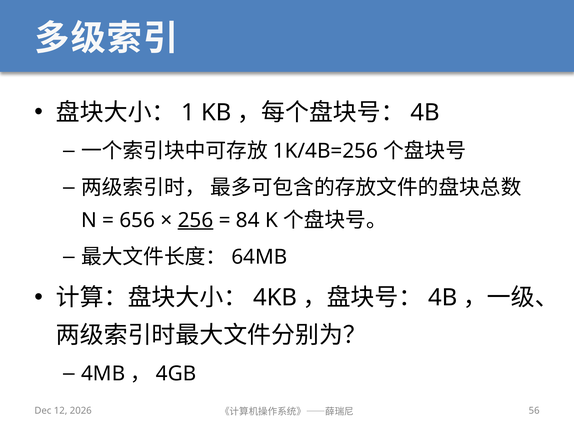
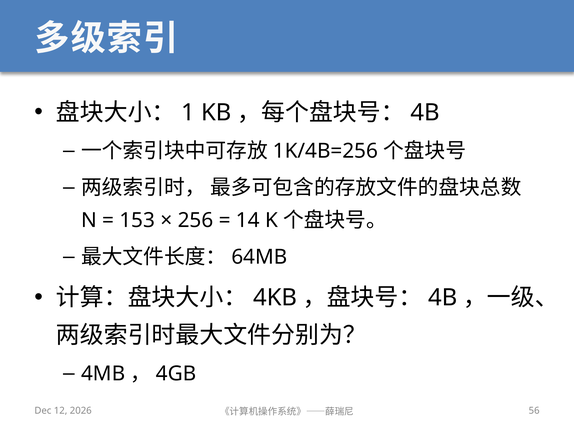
656: 656 -> 153
256 underline: present -> none
84: 84 -> 14
